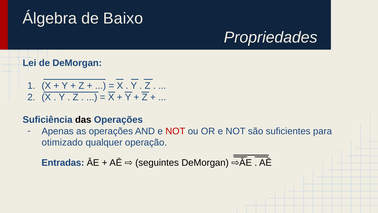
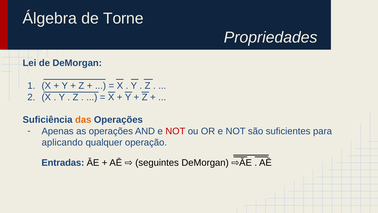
Baixo: Baixo -> Torne
das colour: black -> orange
otimizado: otimizado -> aplicando
